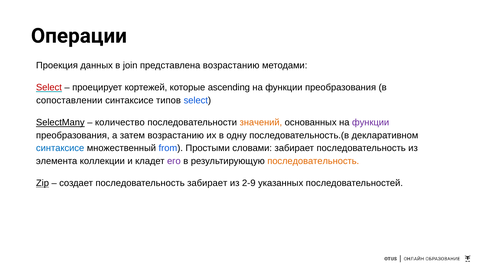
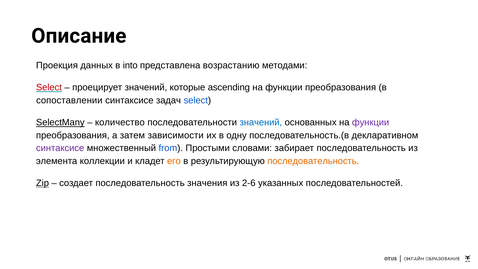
Операции: Операции -> Описание
join: join -> into
проецирует кортежей: кортежей -> значений
типов: типов -> задач
значений at (261, 122) colour: orange -> blue
затем возрастанию: возрастанию -> зависимости
синтаксисе at (60, 148) colour: blue -> purple
его colour: purple -> orange
последовательность забирает: забирает -> значения
2-9: 2-9 -> 2-6
